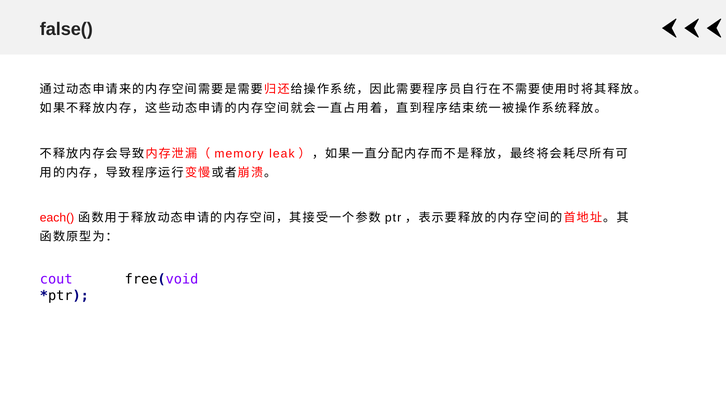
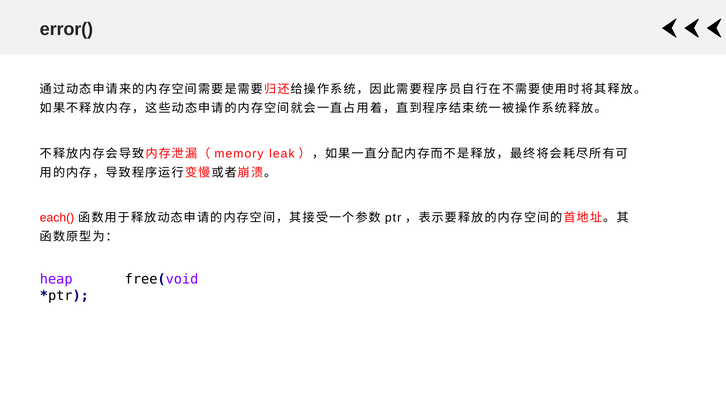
false(: false( -> error(
cout: cout -> heap
